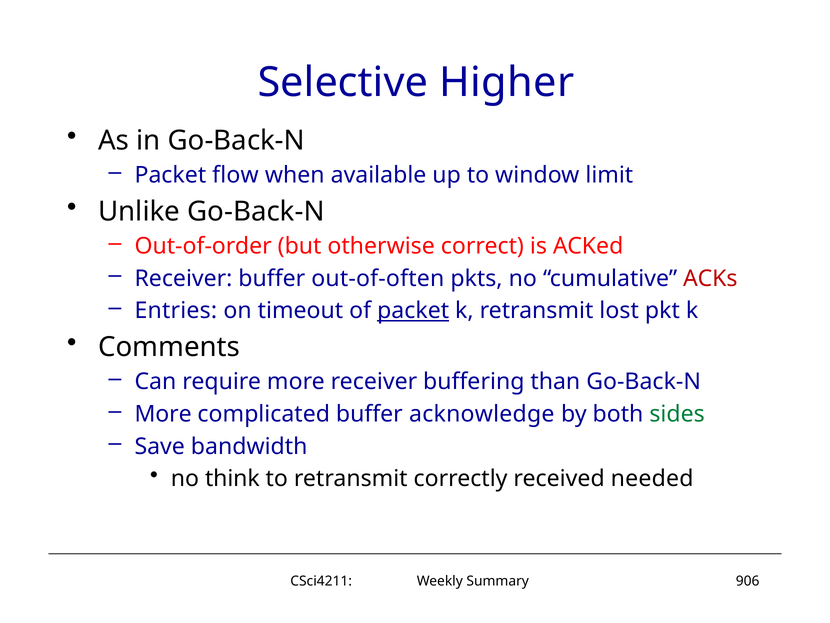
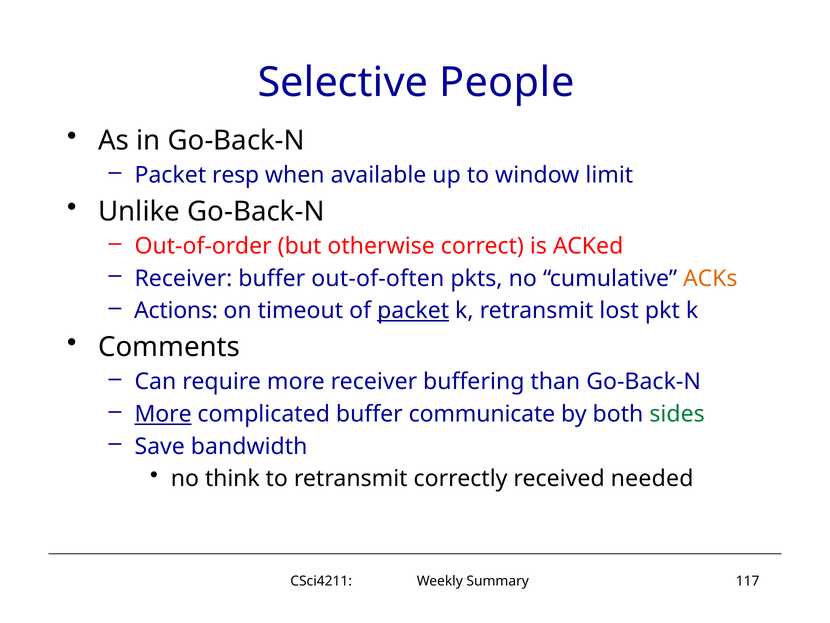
Higher: Higher -> People
flow: flow -> resp
ACKs colour: red -> orange
Entries: Entries -> Actions
More at (163, 414) underline: none -> present
acknowledge: acknowledge -> communicate
906: 906 -> 117
